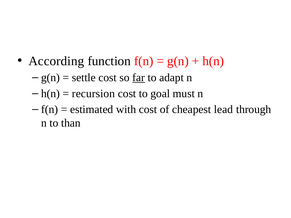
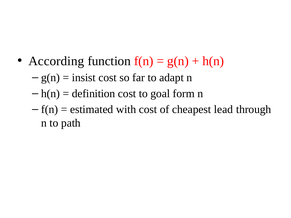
settle: settle -> insist
far underline: present -> none
recursion: recursion -> definition
must: must -> form
than: than -> path
